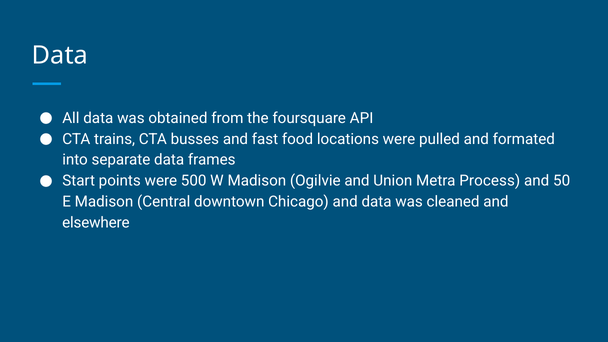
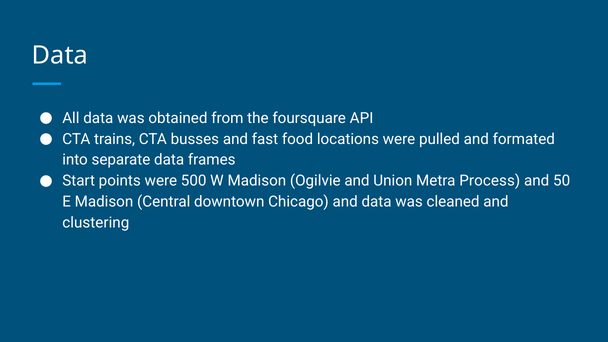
elsewhere: elsewhere -> clustering
